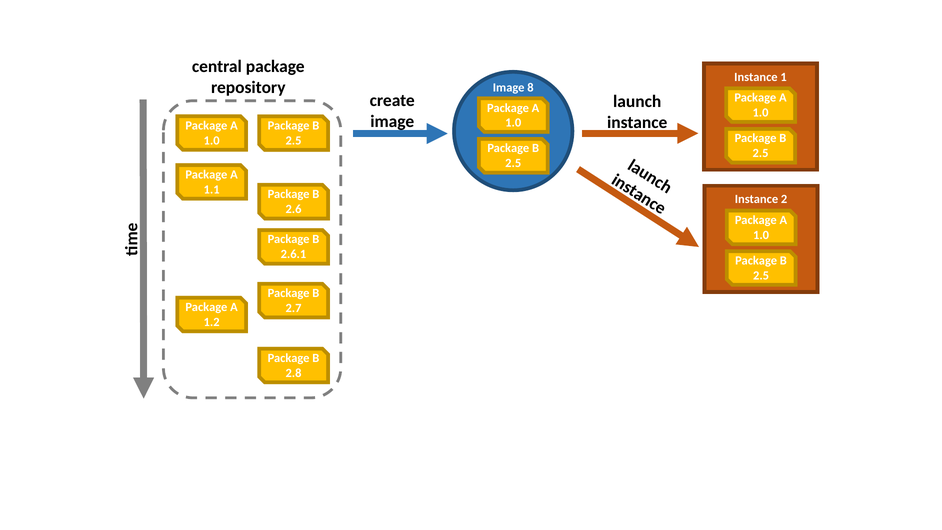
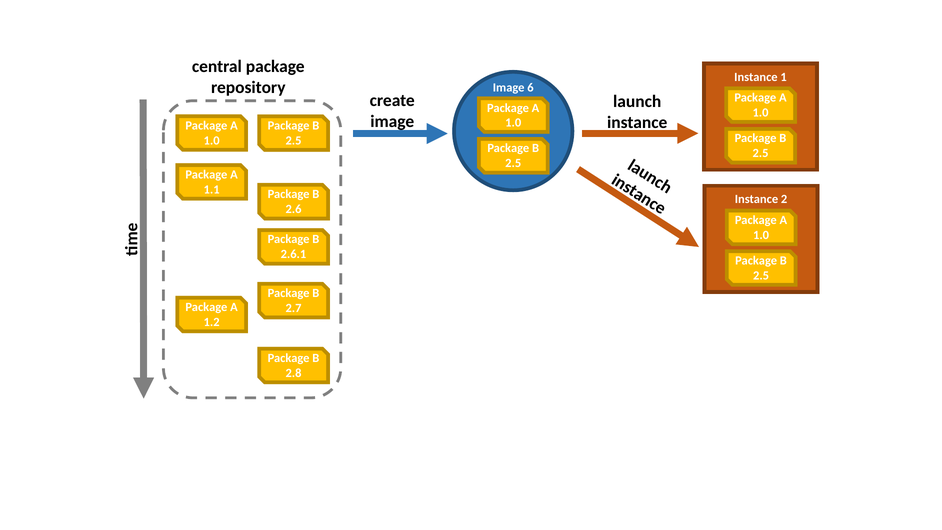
8: 8 -> 6
